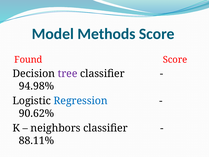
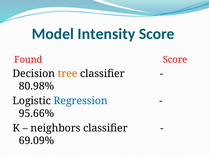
Methods: Methods -> Intensity
tree colour: purple -> orange
94.98%: 94.98% -> 80.98%
90.62%: 90.62% -> 95.66%
88.11%: 88.11% -> 69.09%
